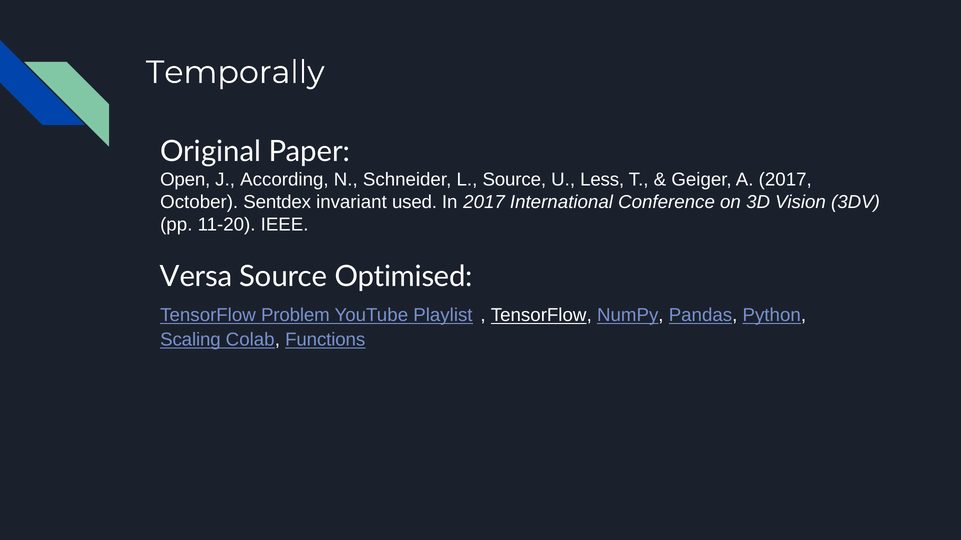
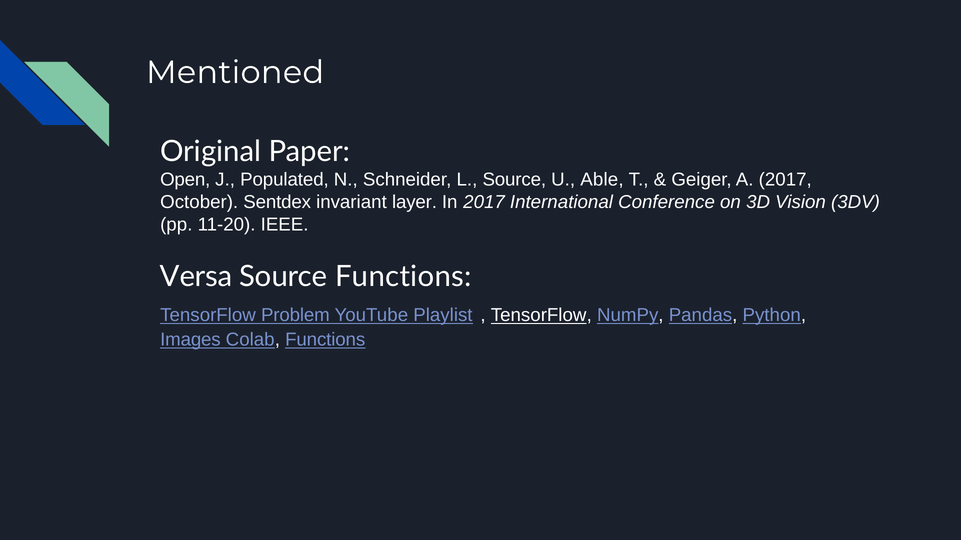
Temporally: Temporally -> Mentioned
According: According -> Populated
Less: Less -> Able
used: used -> layer
Source Optimised: Optimised -> Functions
Scaling: Scaling -> Images
